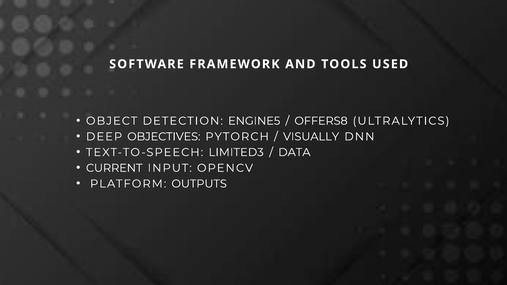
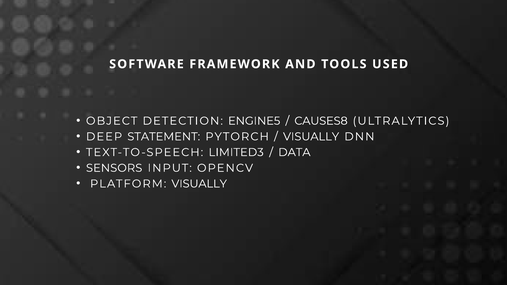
OFFERS8: OFFERS8 -> CAUSES8
OBJECTIVES: OBJECTIVES -> STATEMENT
CURRENT: CURRENT -> SENSORS
PLATFORM OUTPUTS: OUTPUTS -> VISUALLY
